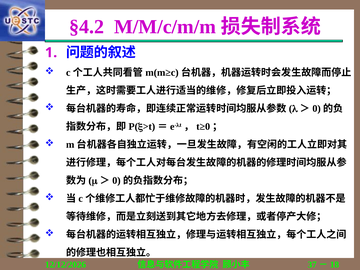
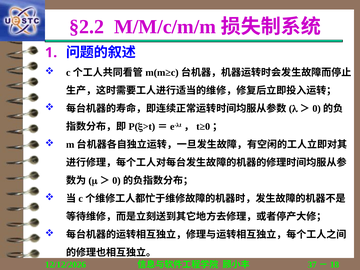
§4.2: §4.2 -> §2.2
